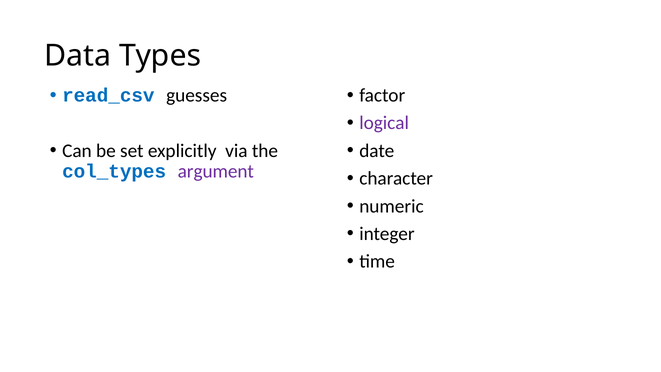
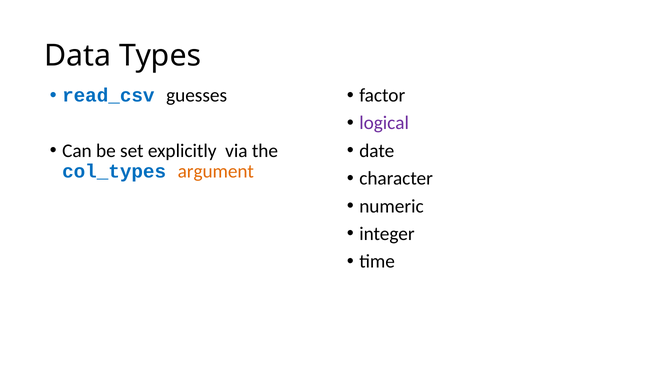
argument colour: purple -> orange
